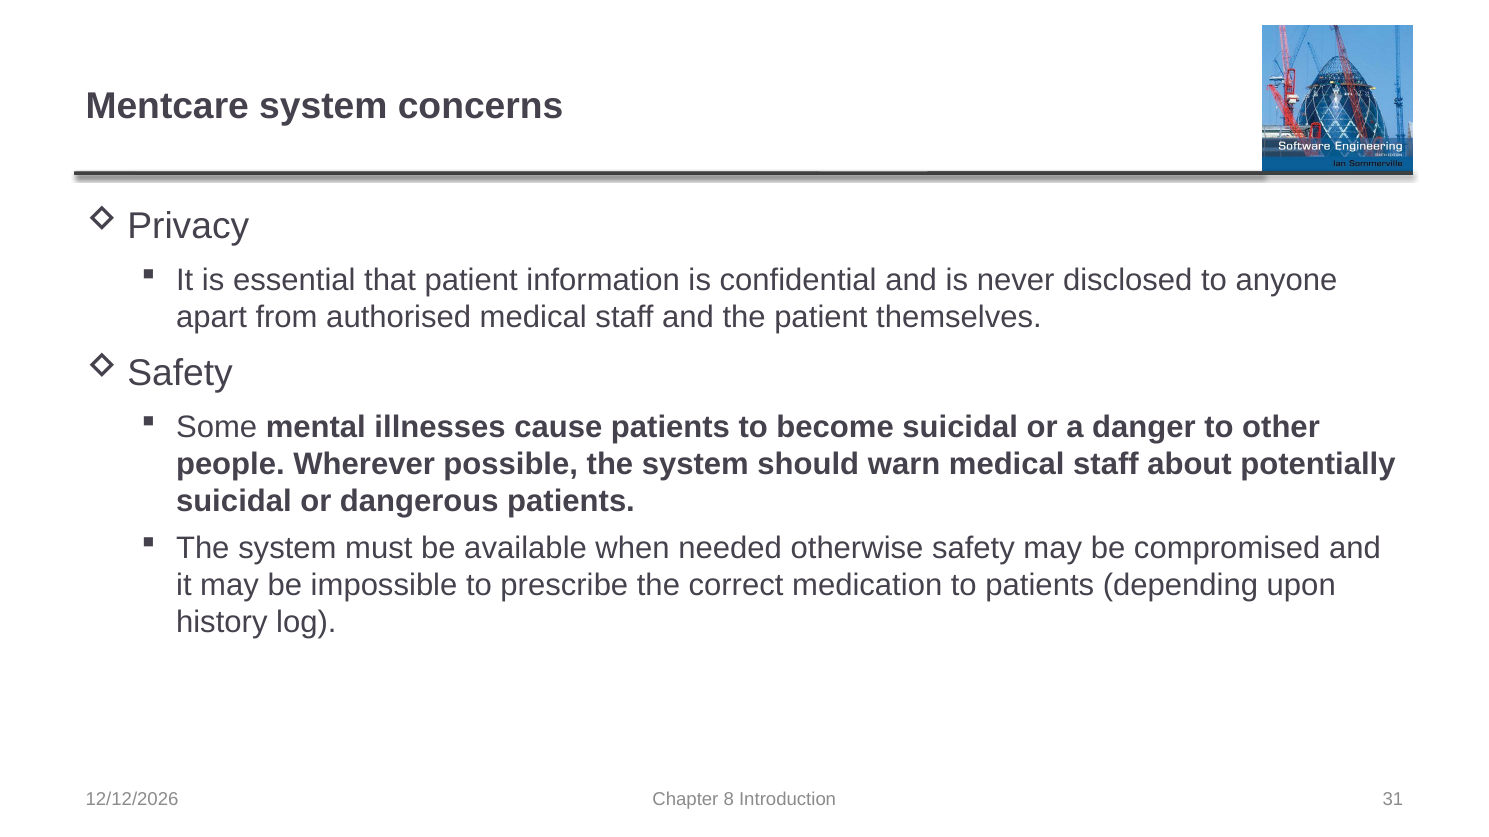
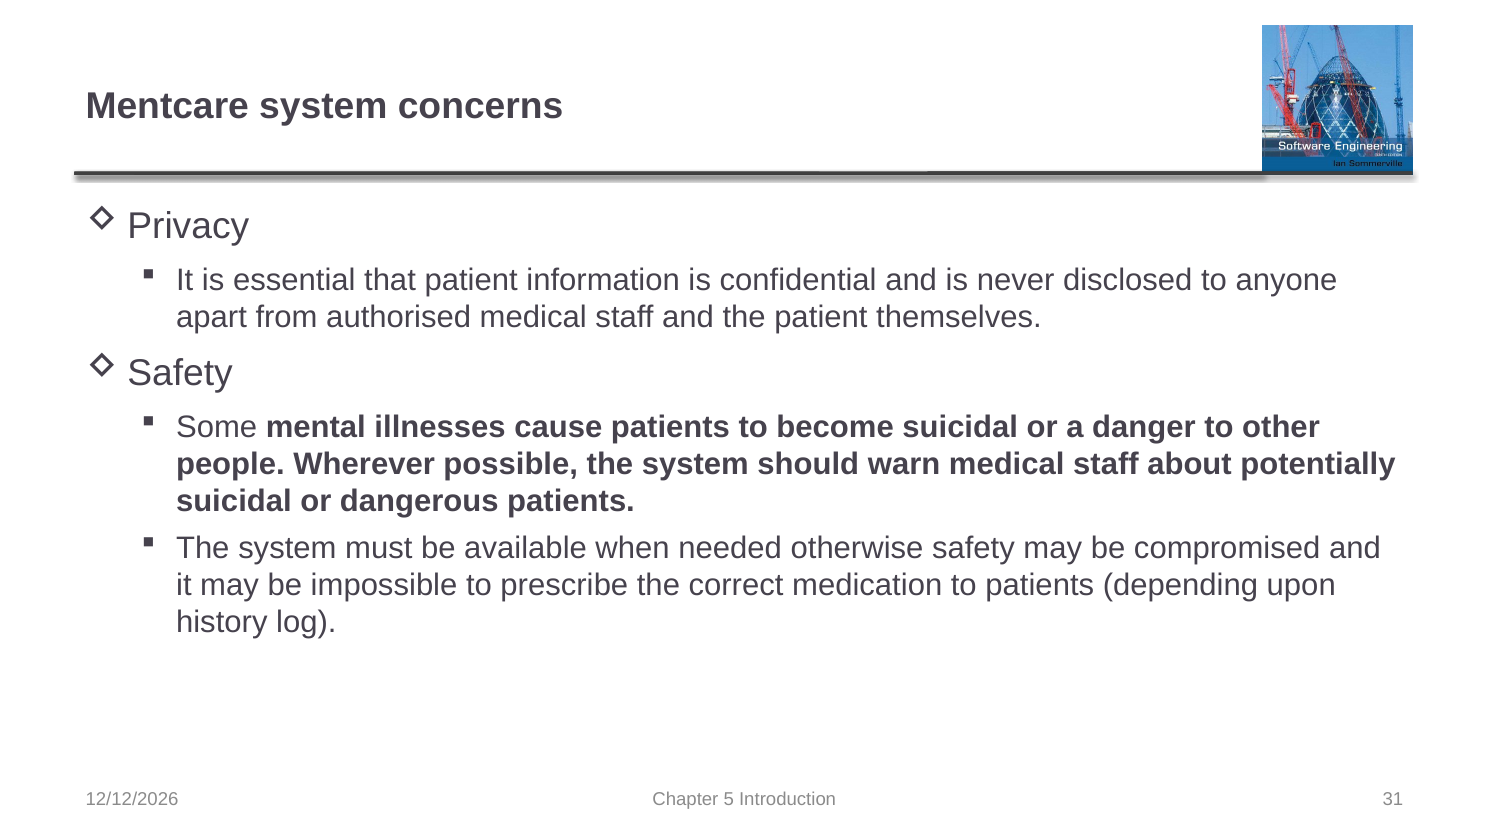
8: 8 -> 5
